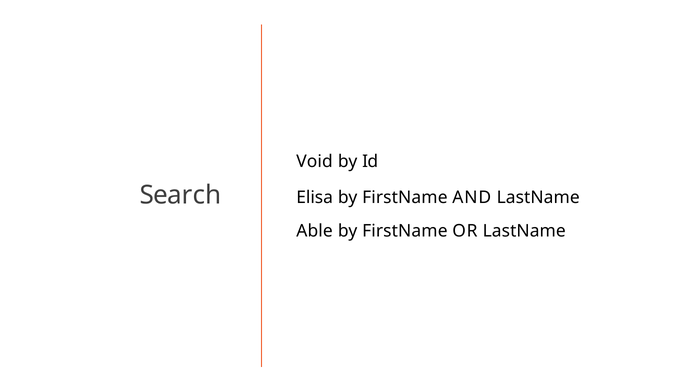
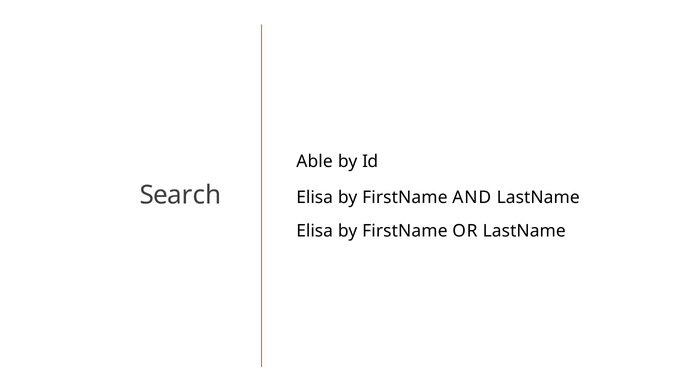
Void: Void -> Able
Able at (315, 231): Able -> Elisa
